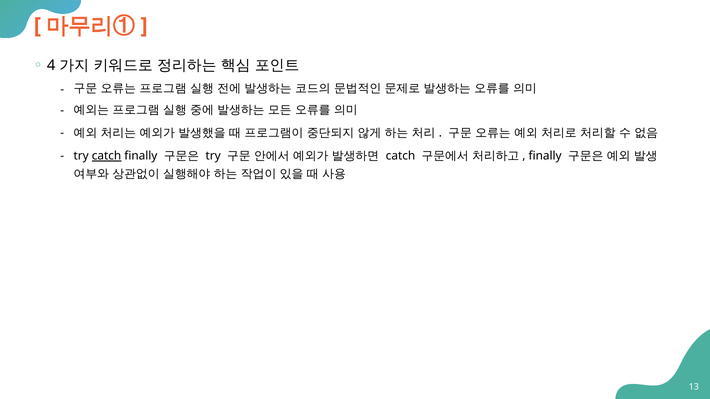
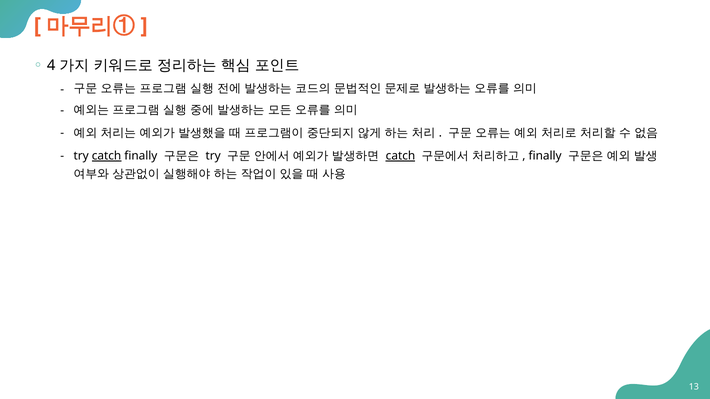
catch at (400, 156) underline: none -> present
